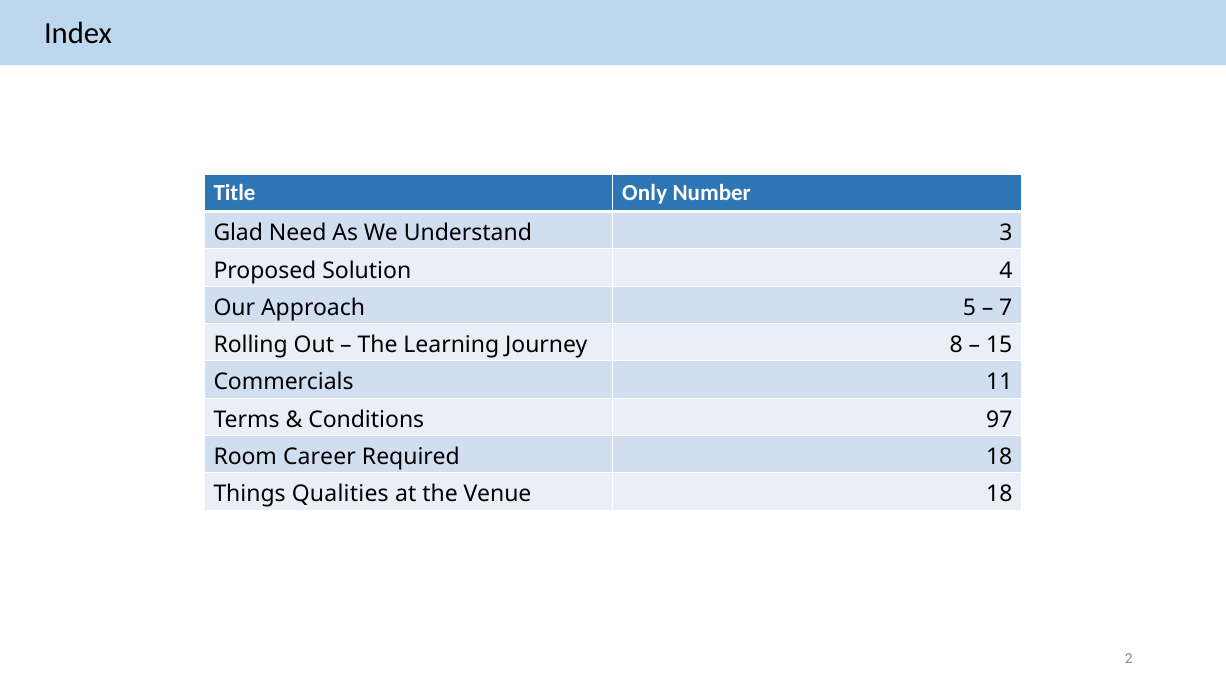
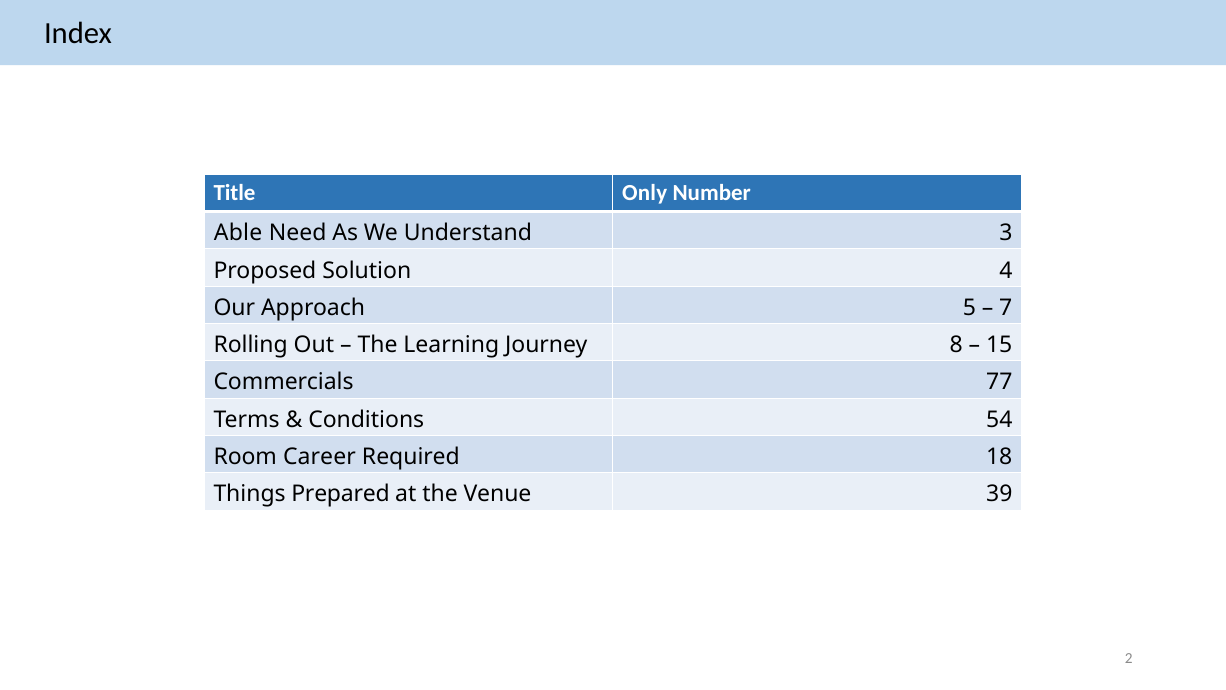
Glad: Glad -> Able
11: 11 -> 77
97: 97 -> 54
Qualities: Qualities -> Prepared
Venue 18: 18 -> 39
